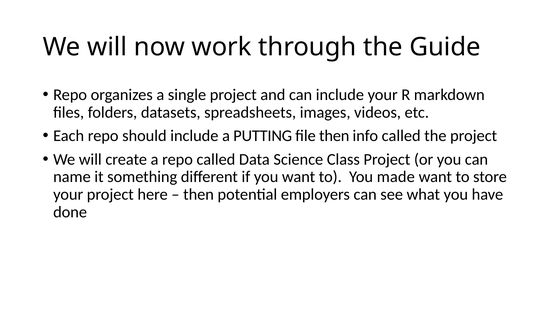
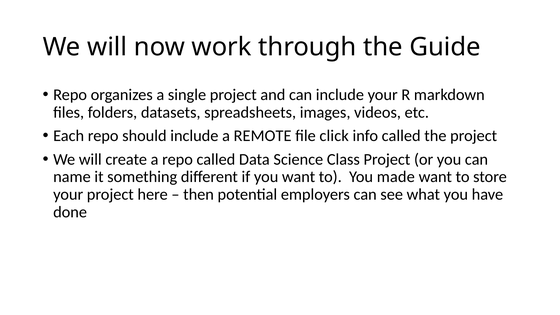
PUTTING: PUTTING -> REMOTE
file then: then -> click
